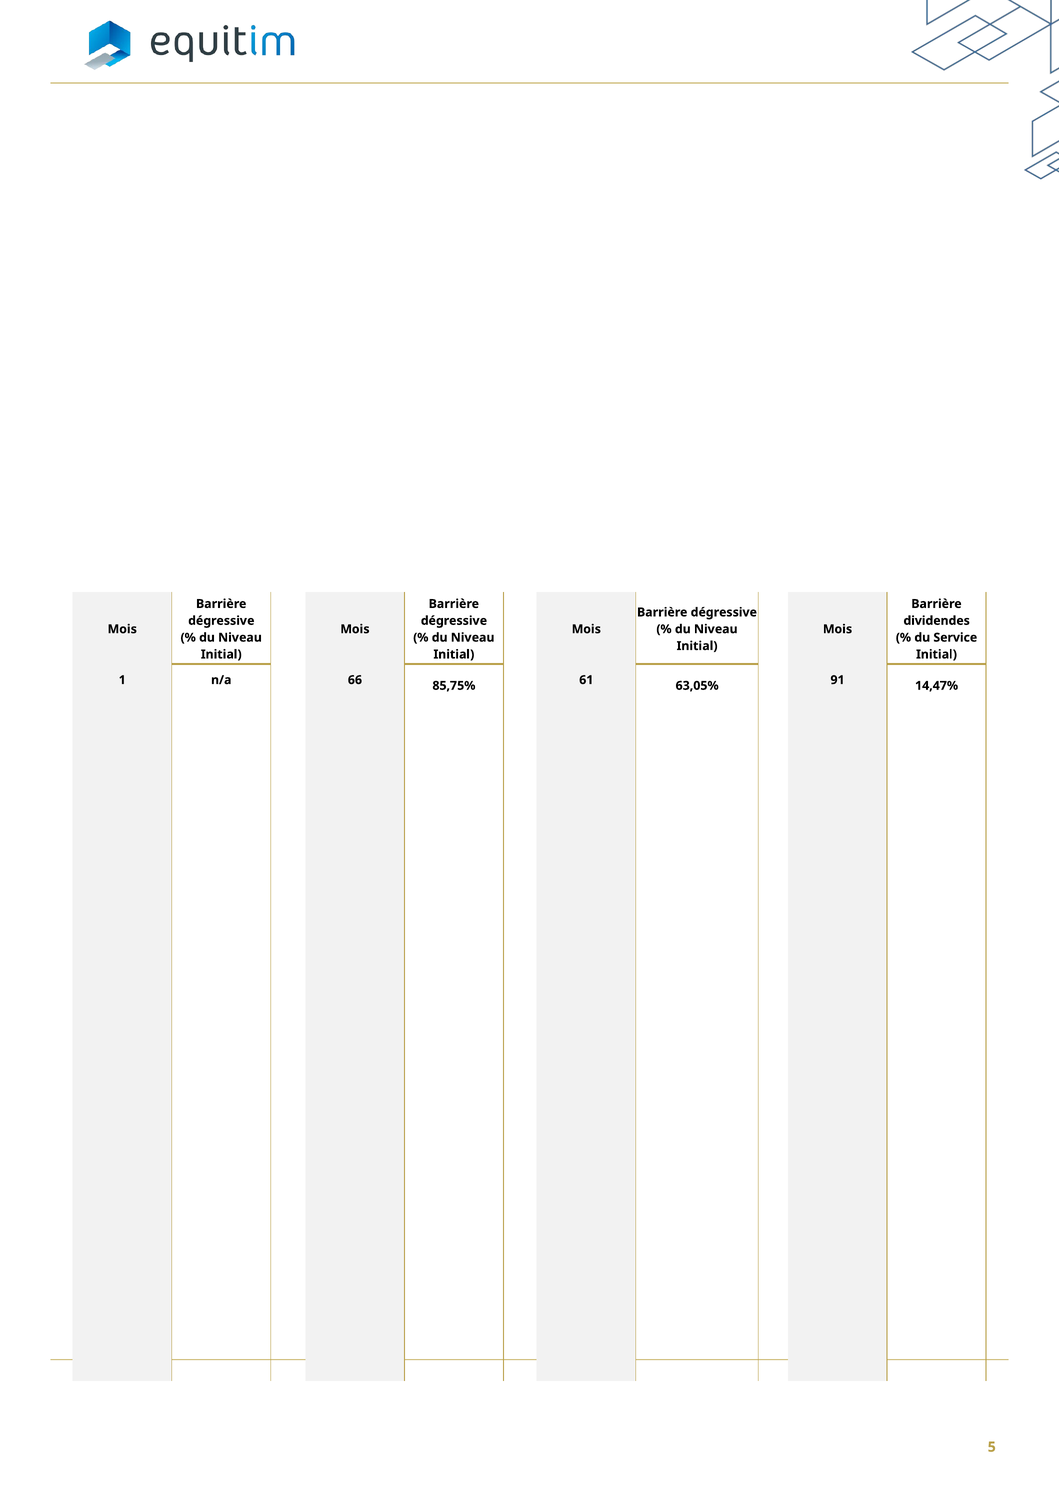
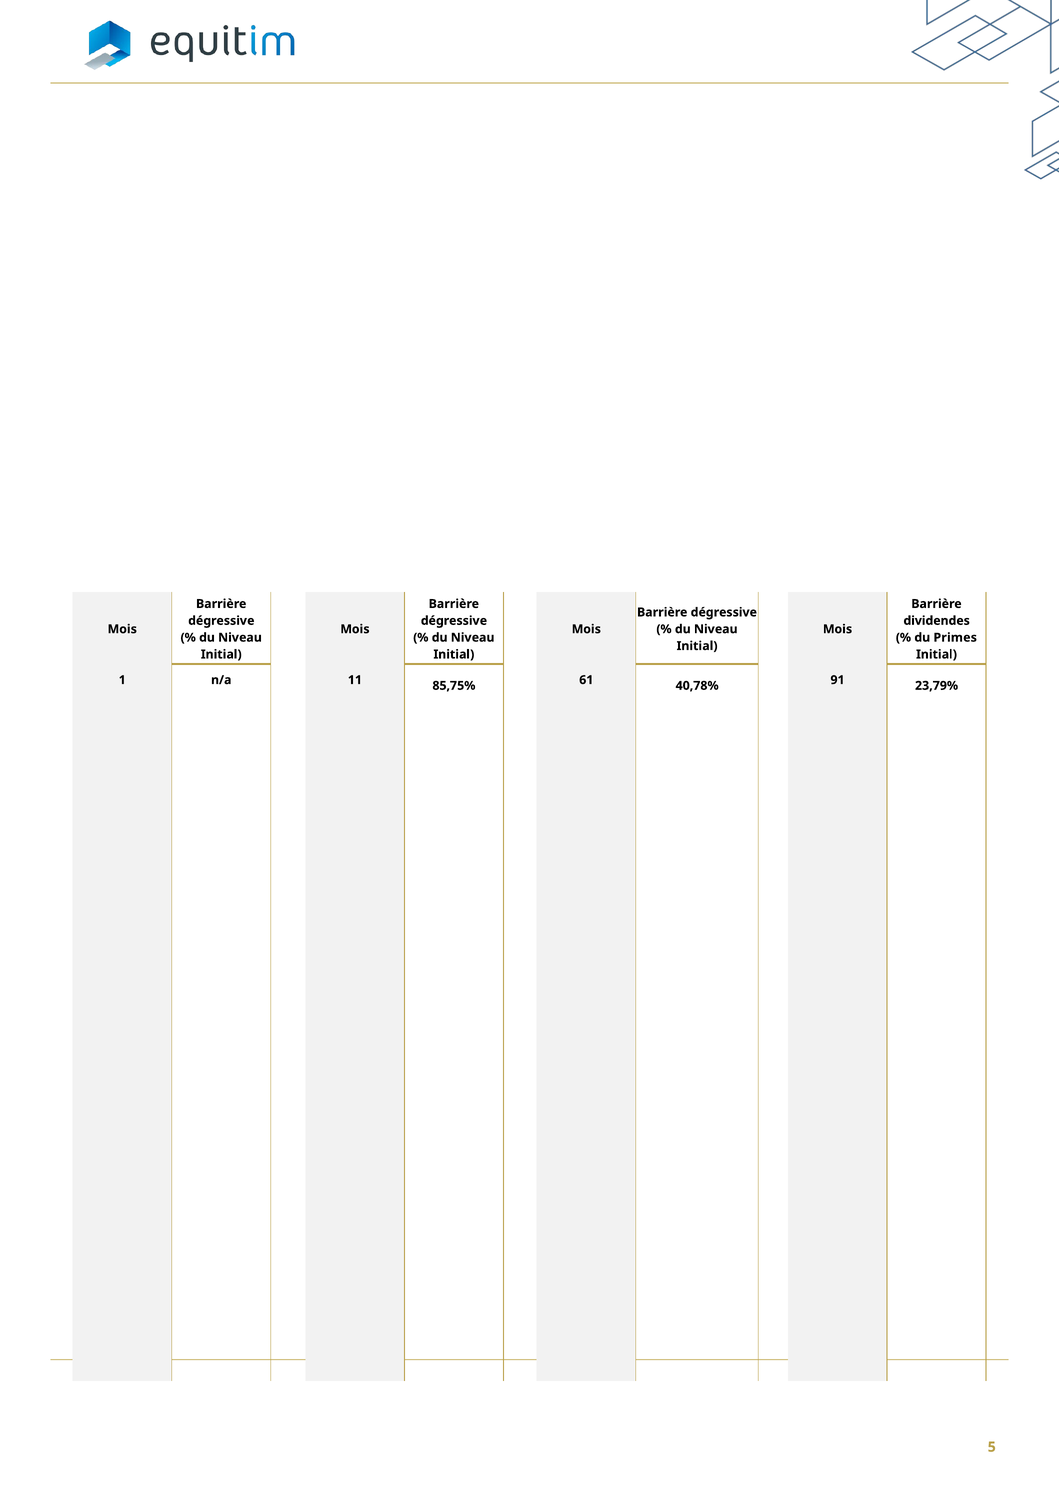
Service: Service -> Primes
66: 66 -> 11
63,05%: 63,05% -> 40,78%
14,47%: 14,47% -> 23,79%
